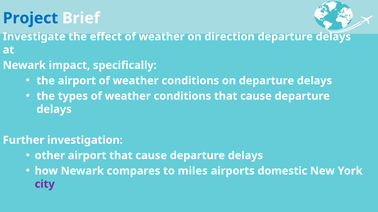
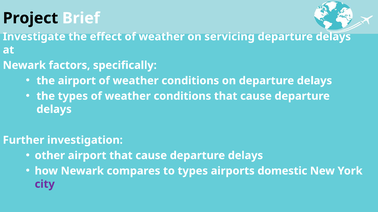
Project colour: blue -> black
direction: direction -> servicing
impact: impact -> factors
to miles: miles -> types
